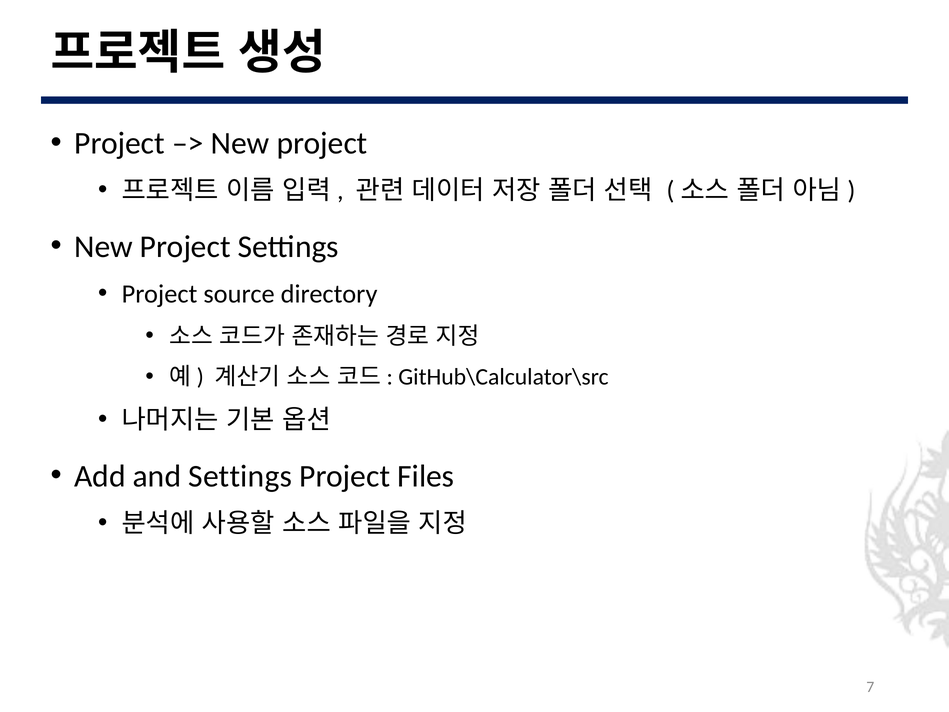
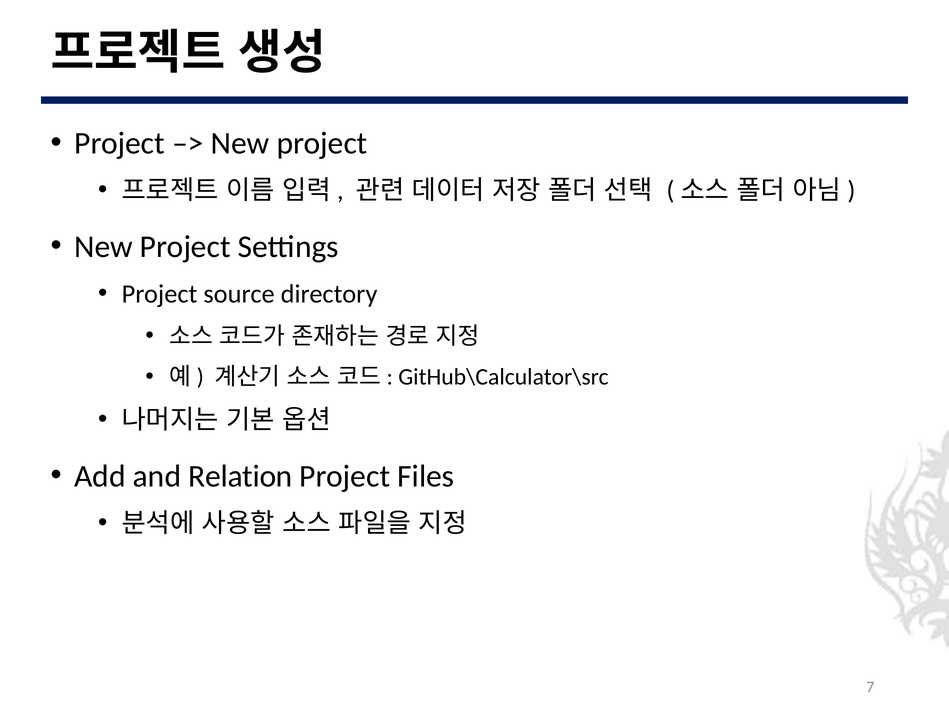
and Settings: Settings -> Relation
